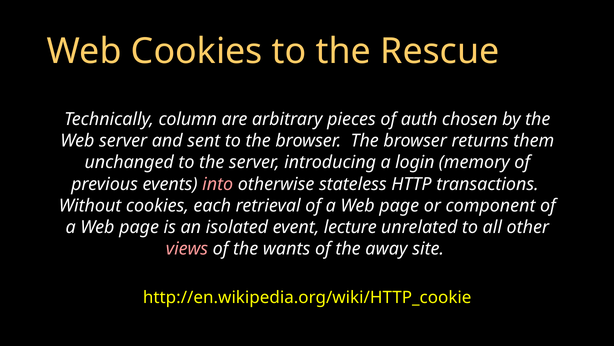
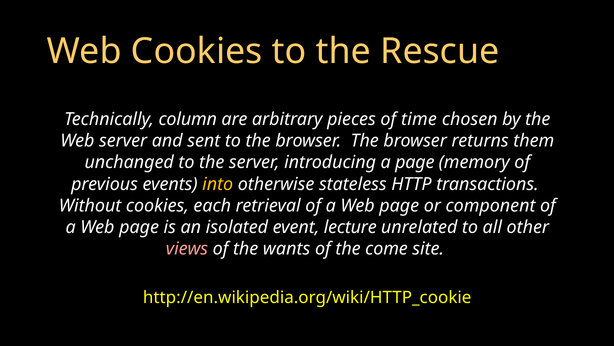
auth: auth -> time
a login: login -> page
into colour: pink -> yellow
away: away -> come
